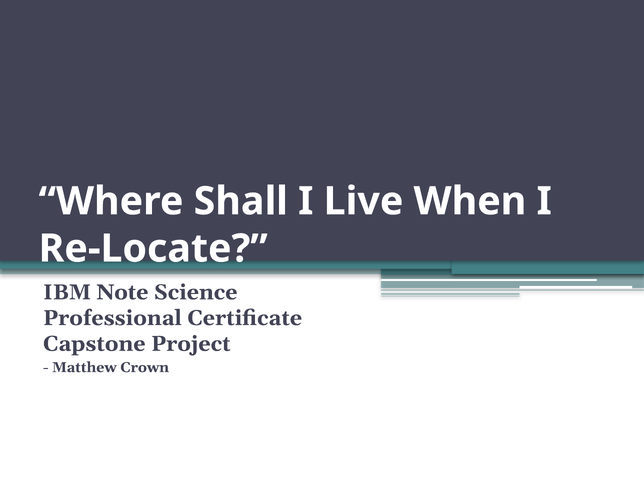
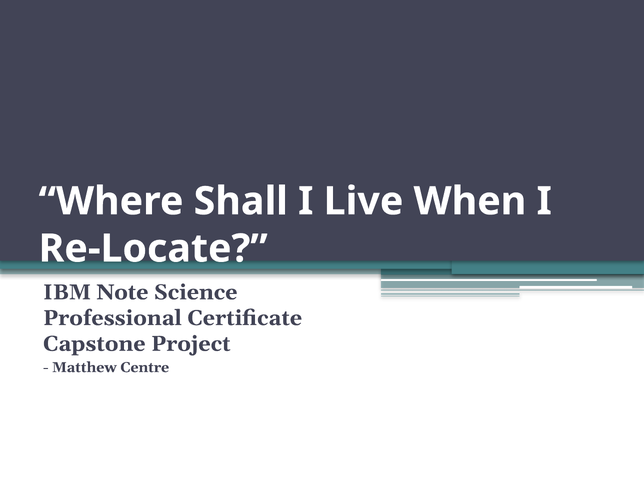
Crown: Crown -> Centre
